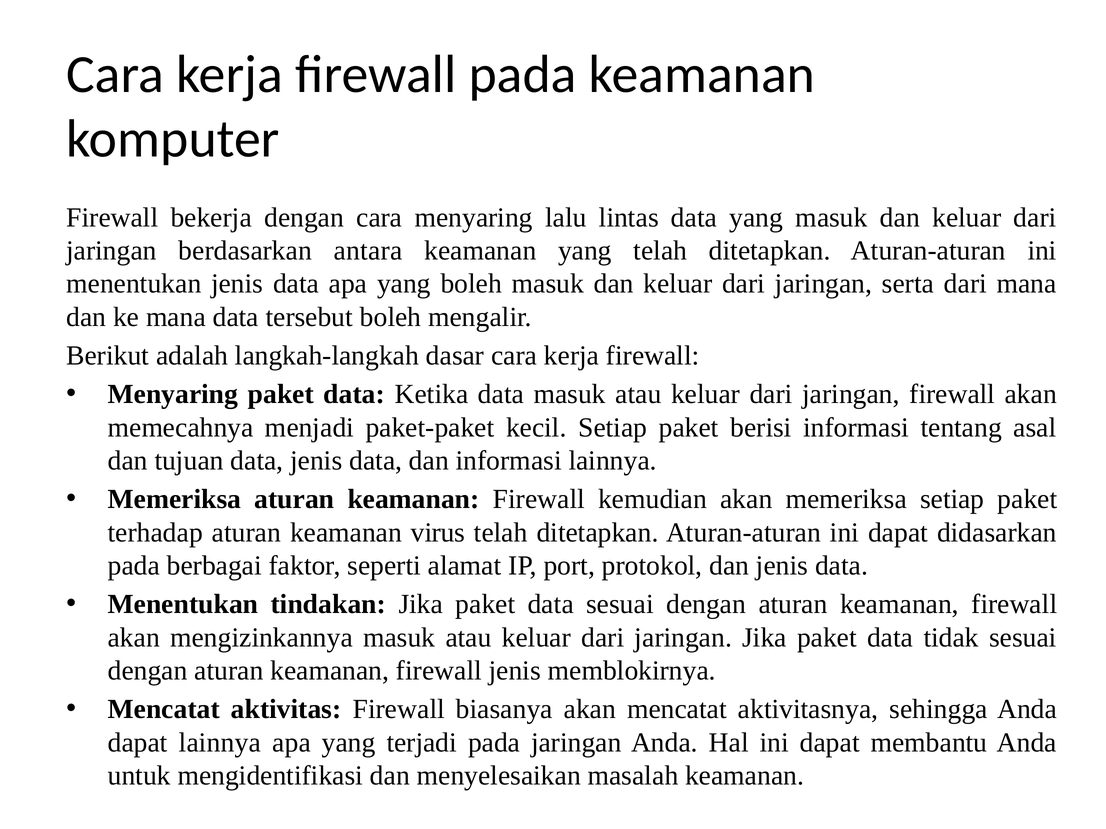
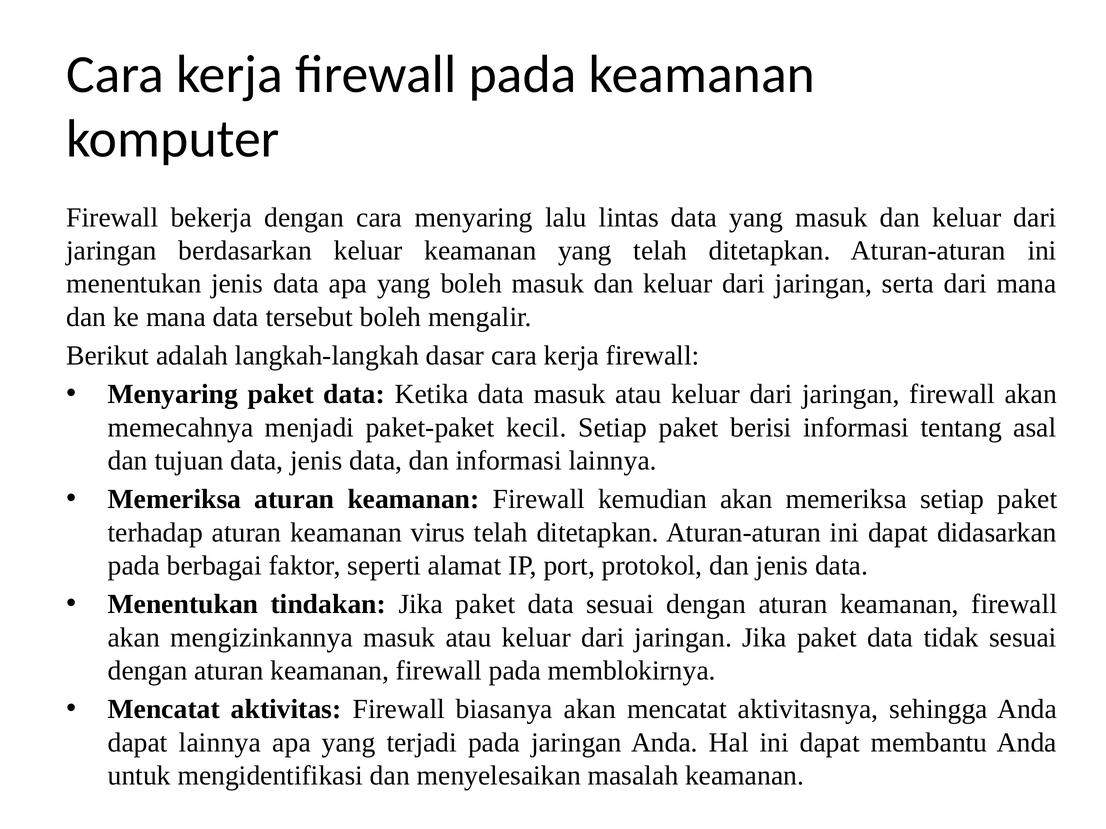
berdasarkan antara: antara -> keluar
keamanan firewall jenis: jenis -> pada
